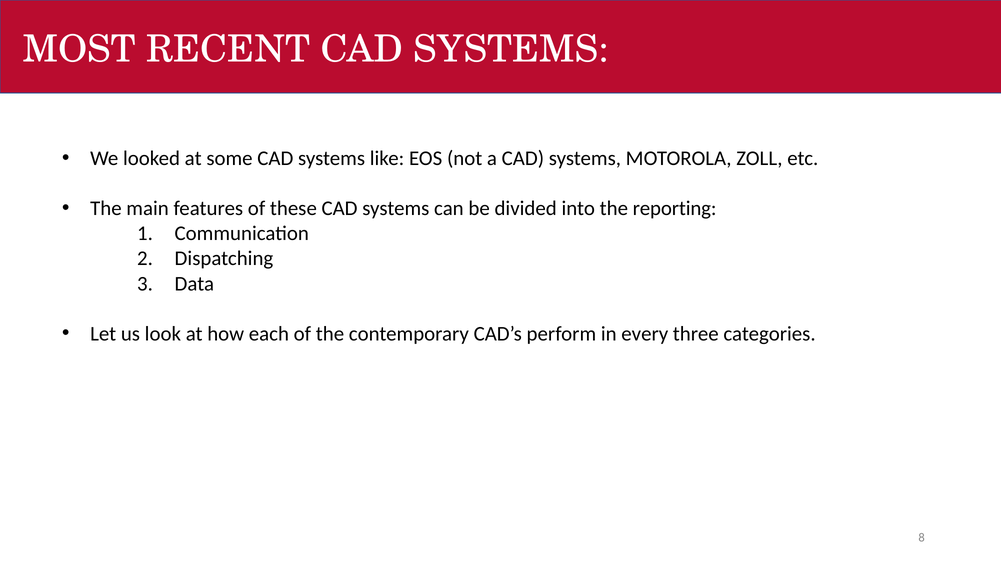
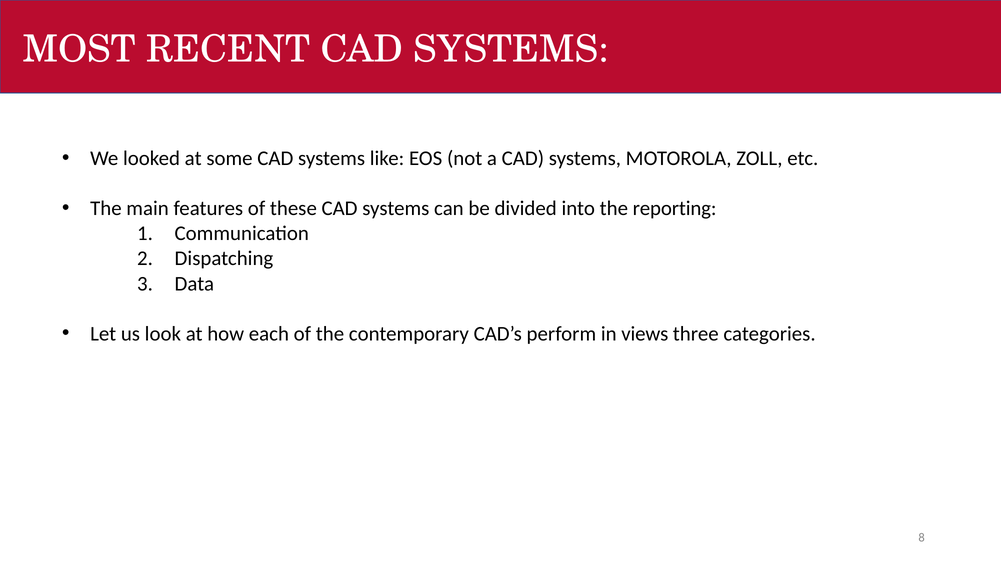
every: every -> views
